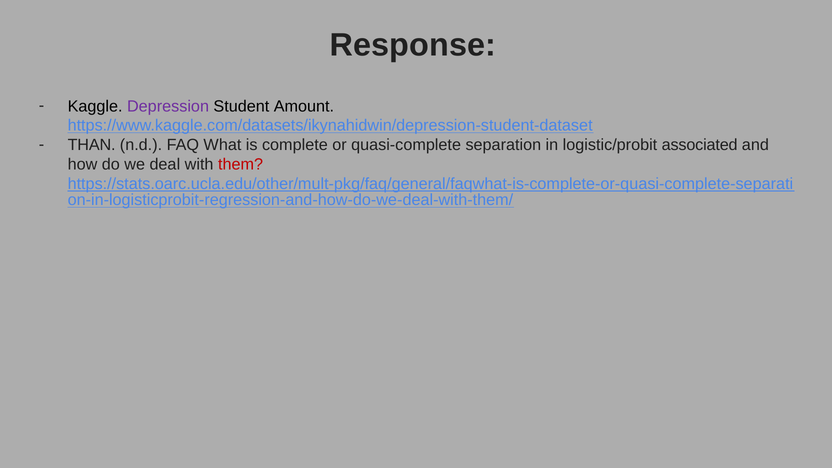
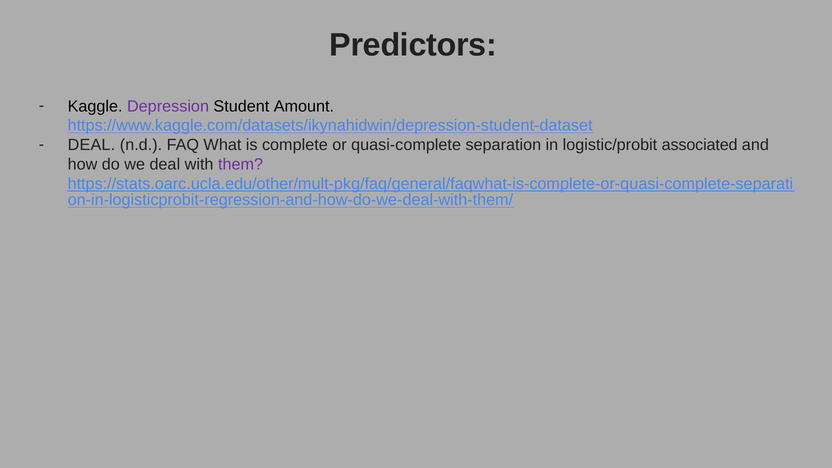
Response: Response -> Predictors
THAN at (92, 145): THAN -> DEAL
them colour: red -> purple
